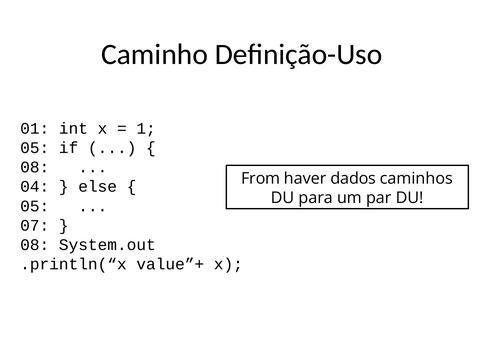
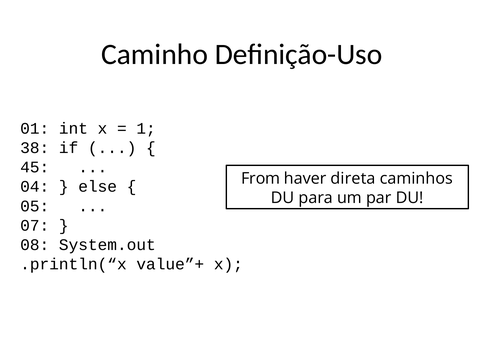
05 at (35, 148): 05 -> 38
08 at (35, 167): 08 -> 45
dados: dados -> direta
